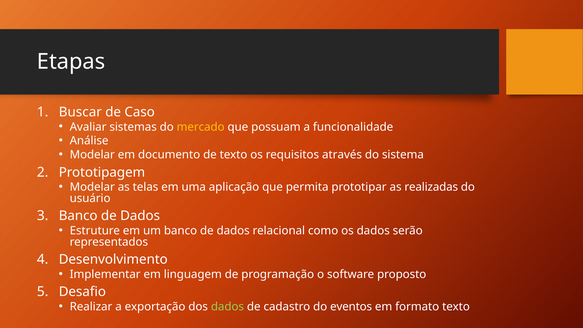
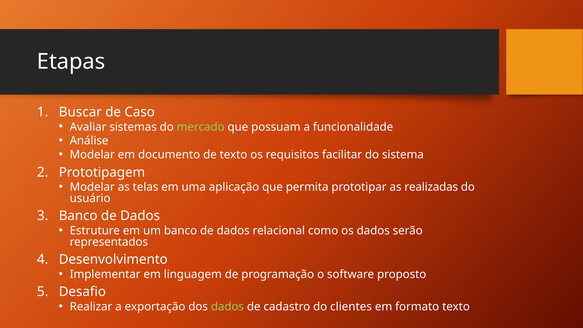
mercado colour: yellow -> light green
através: através -> facilitar
eventos: eventos -> clientes
